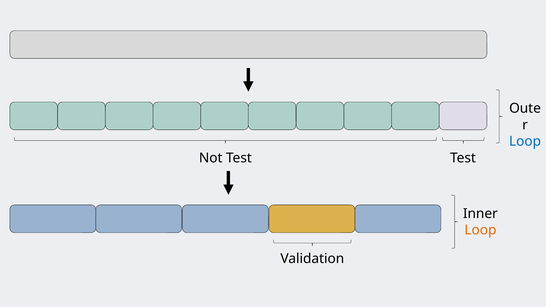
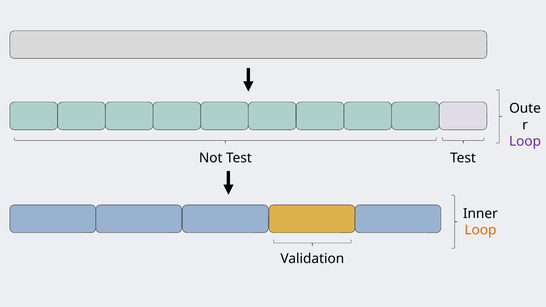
Loop at (525, 141) colour: blue -> purple
